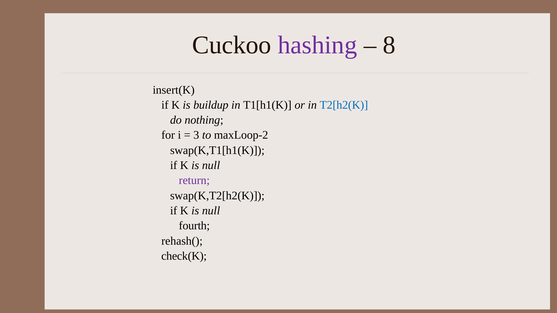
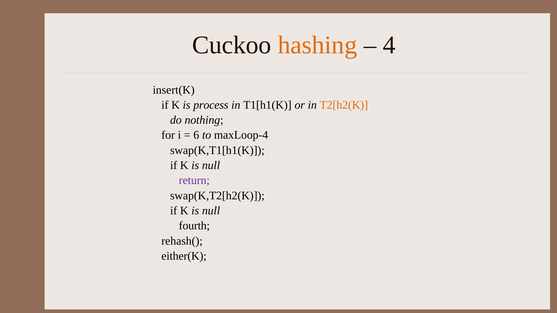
hashing colour: purple -> orange
8: 8 -> 4
buildup: buildup -> process
T2[h2(K colour: blue -> orange
3: 3 -> 6
maxLoop-2: maxLoop-2 -> maxLoop-4
check(K: check(K -> either(K
